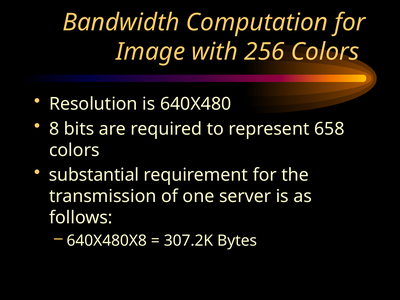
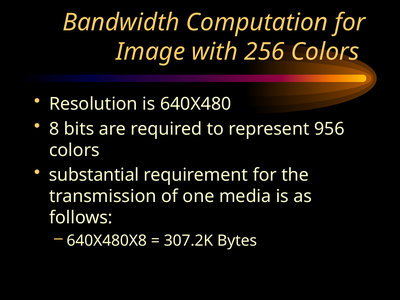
658: 658 -> 956
server: server -> media
